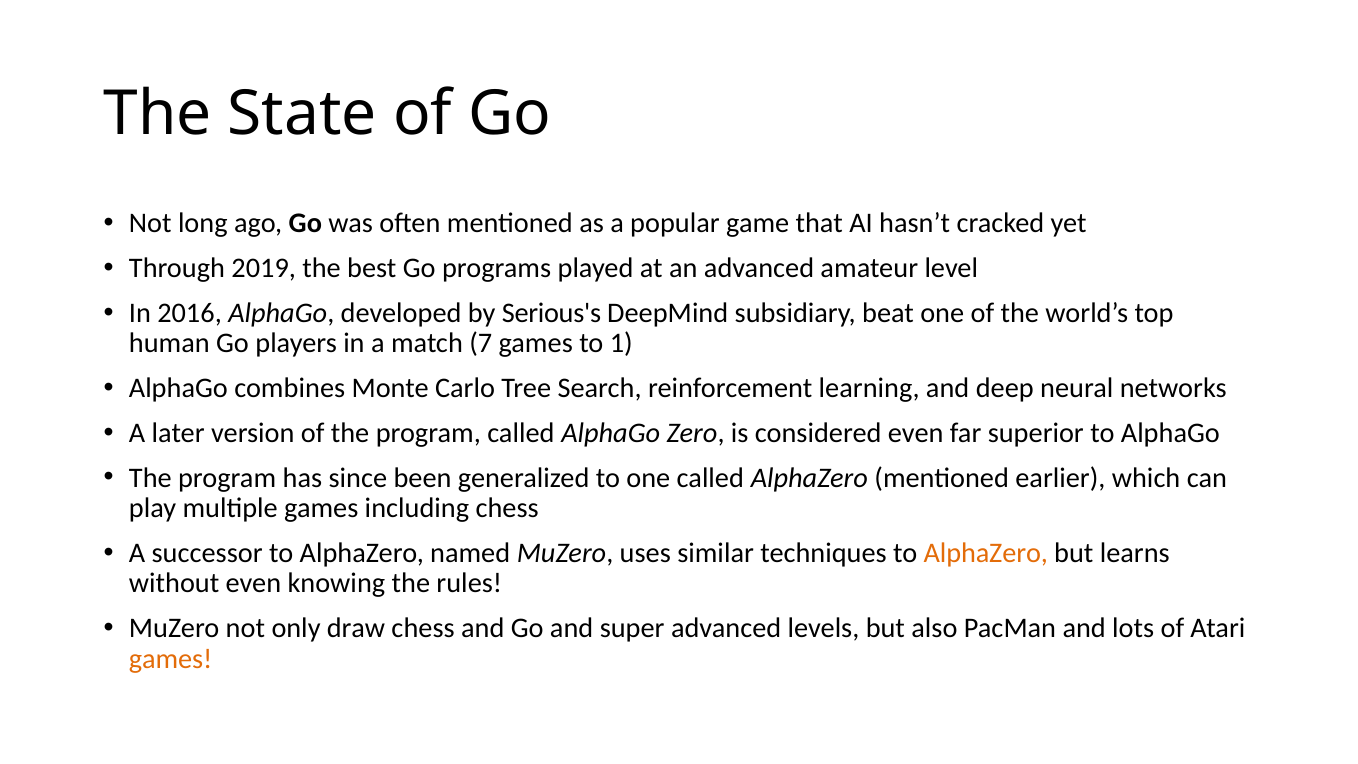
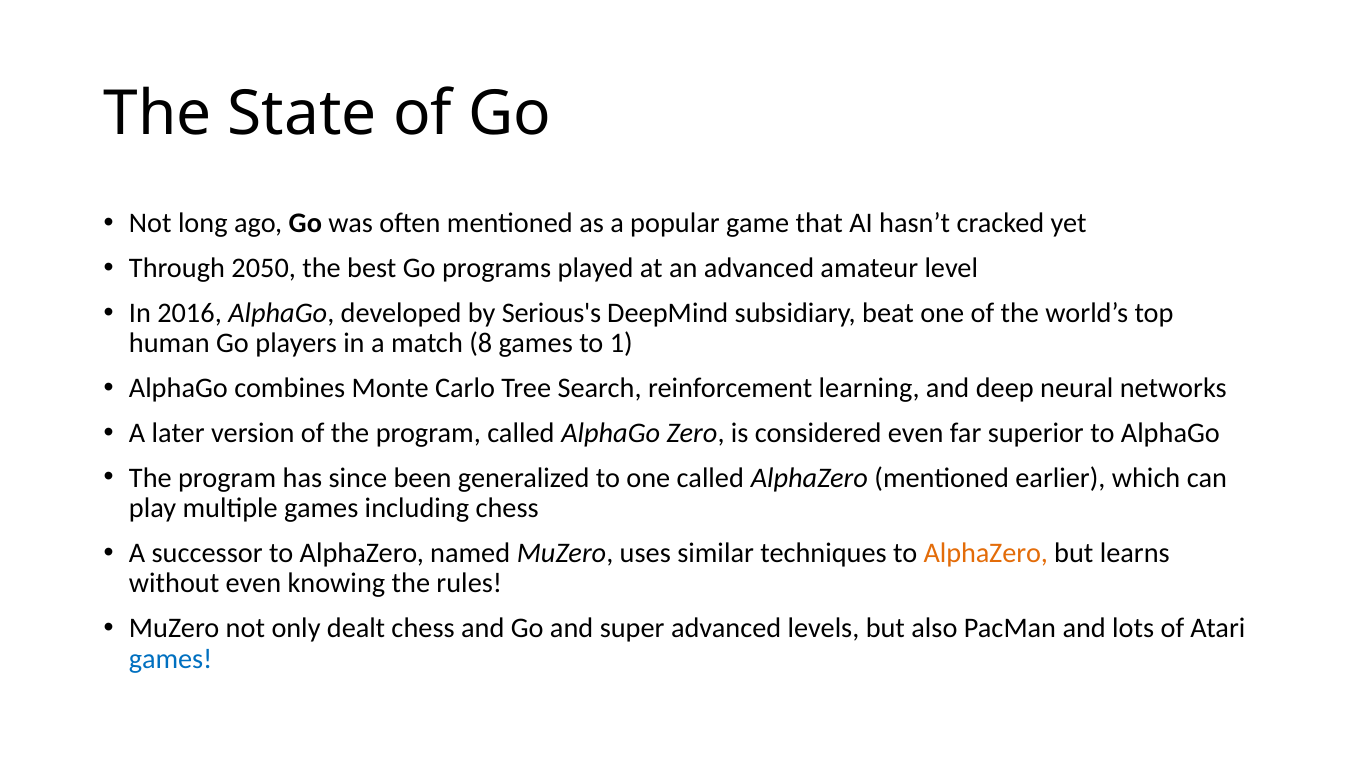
2019: 2019 -> 2050
7: 7 -> 8
draw: draw -> dealt
games at (171, 659) colour: orange -> blue
